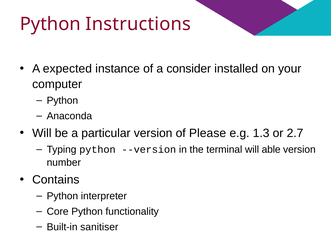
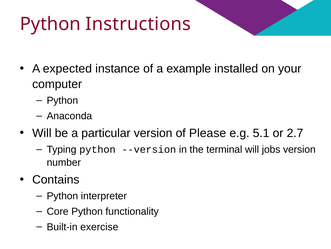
consider: consider -> example
1.3: 1.3 -> 5.1
able: able -> jobs
sanitiser: sanitiser -> exercise
